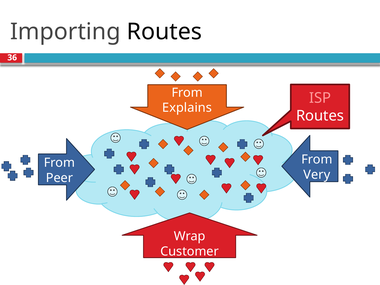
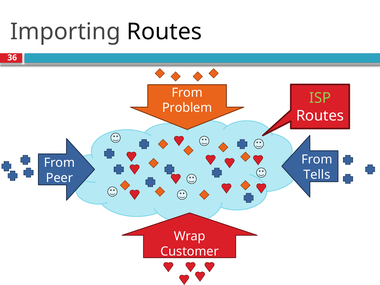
ISP colour: pink -> light green
Explains: Explains -> Problem
Very: Very -> Tells
